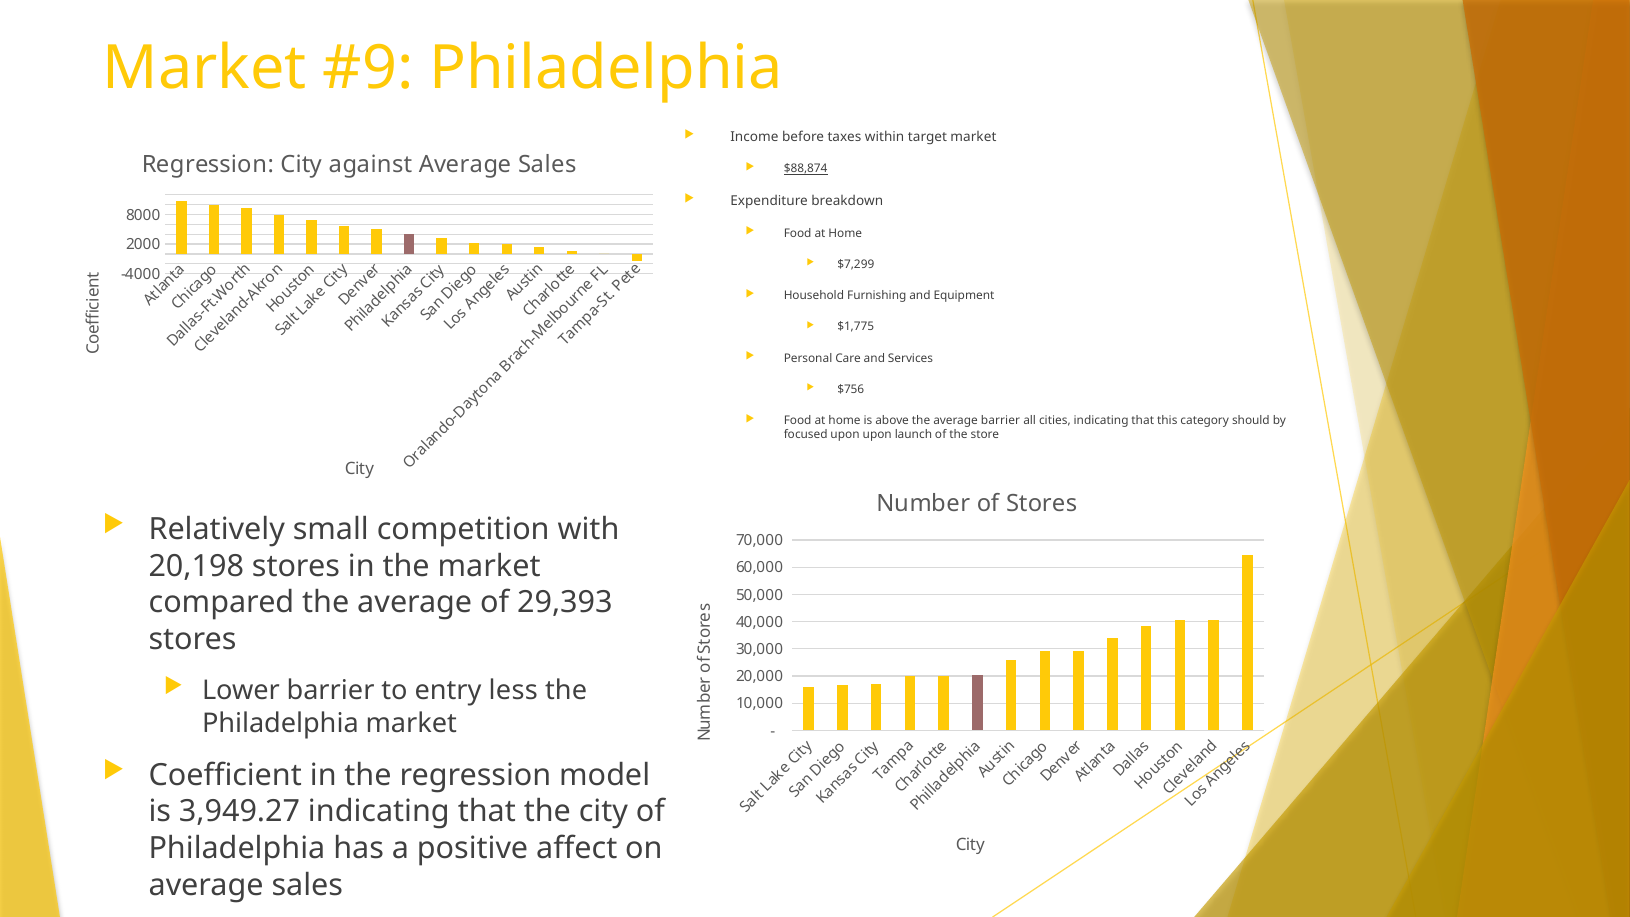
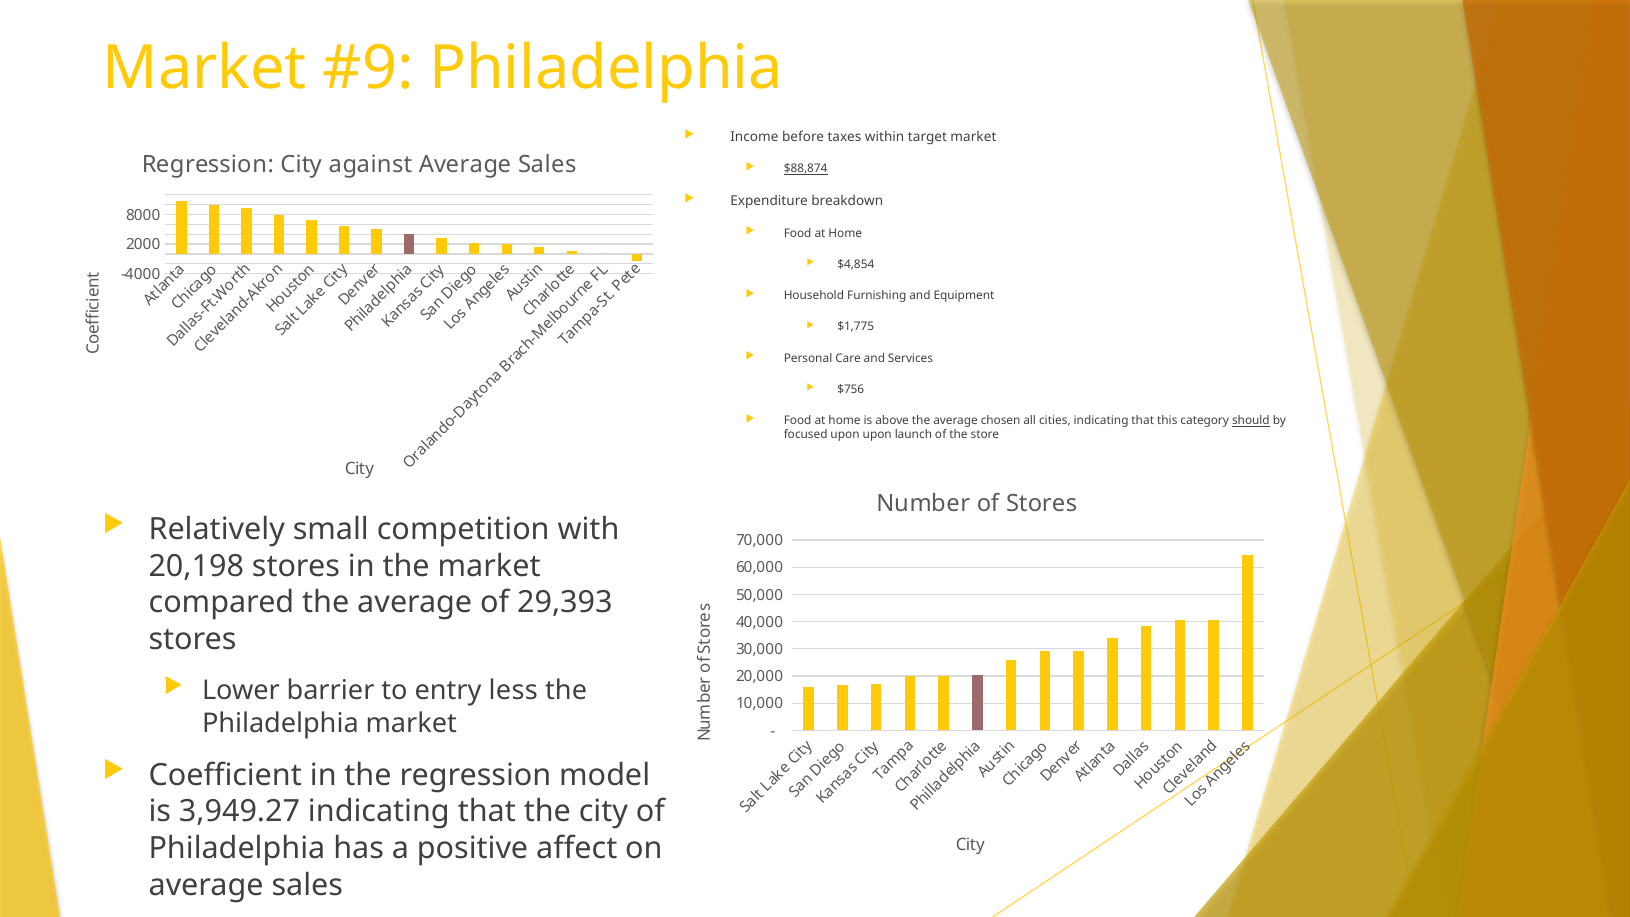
$7,299: $7,299 -> $4,854
average barrier: barrier -> chosen
should underline: none -> present
